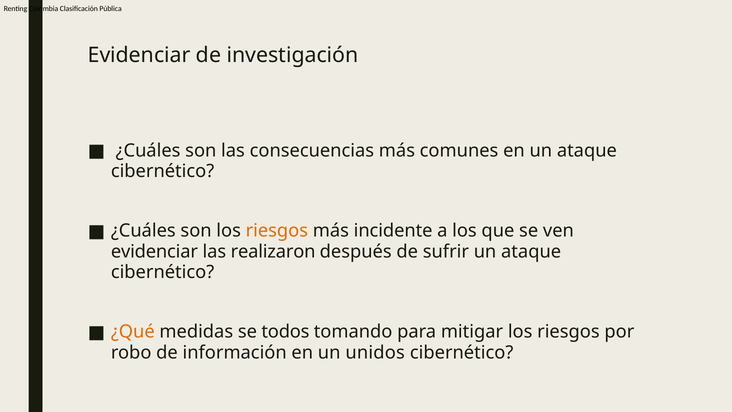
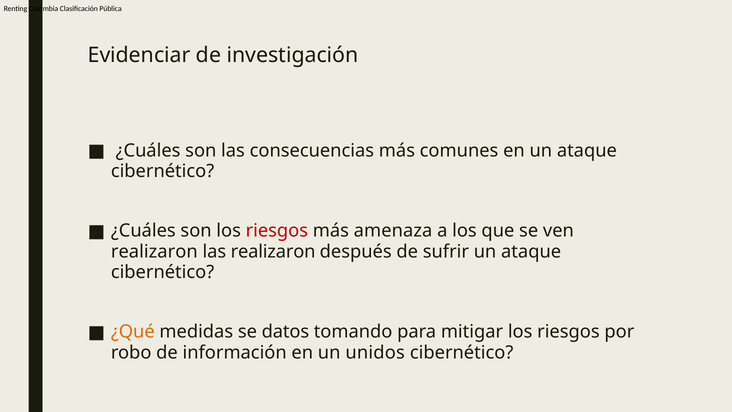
riesgos at (277, 231) colour: orange -> red
incidente: incidente -> amenaza
evidenciar at (154, 251): evidenciar -> realizaron
todos: todos -> datos
